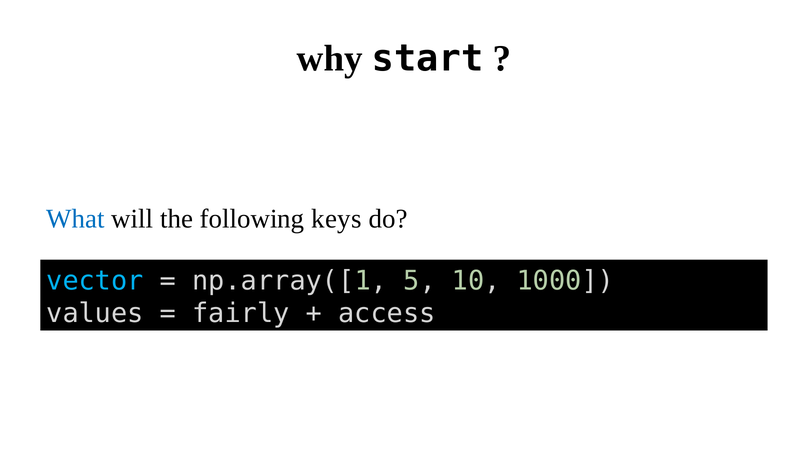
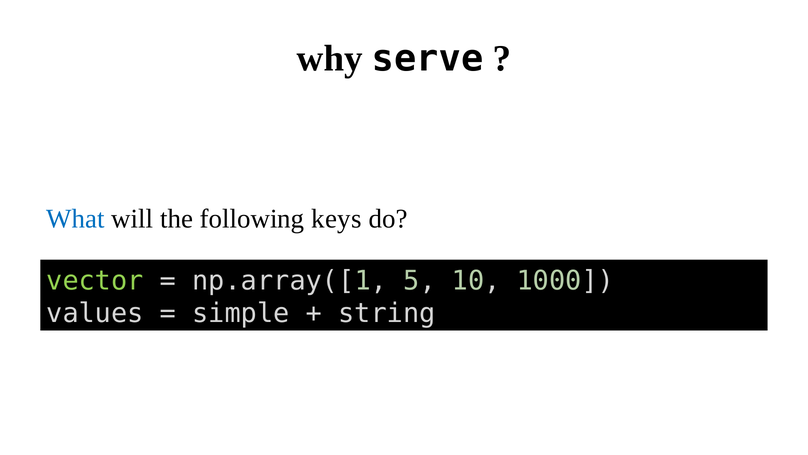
start: start -> serve
vector colour: light blue -> light green
fairly: fairly -> simple
access: access -> string
